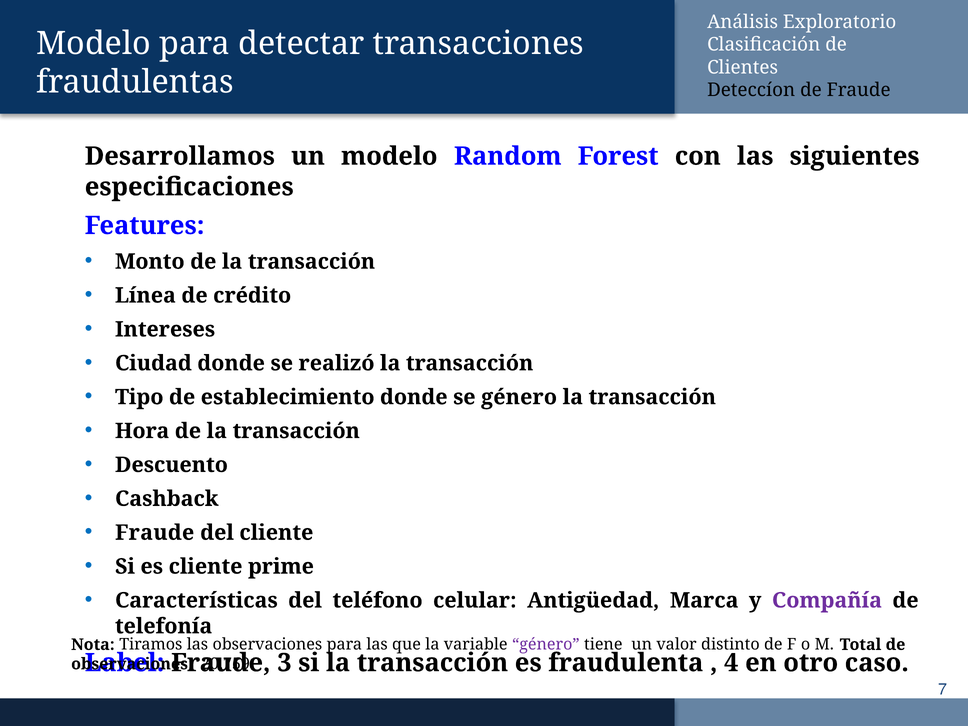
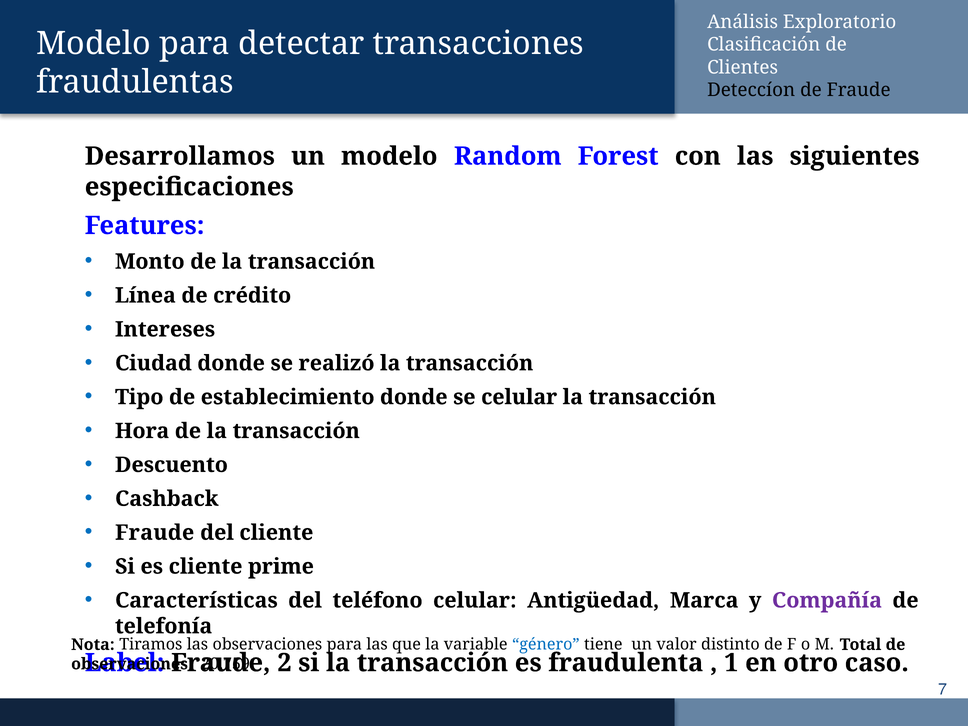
se género: género -> celular
género at (546, 645) colour: purple -> blue
3: 3 -> 2
4: 4 -> 1
